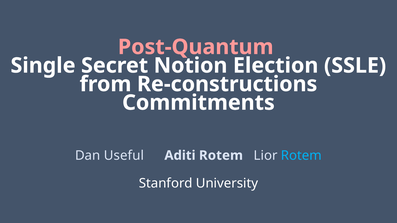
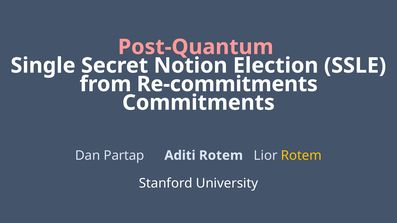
Re-constructions: Re-constructions -> Re-commitments
Useful: Useful -> Partap
Rotem at (301, 156) colour: light blue -> yellow
